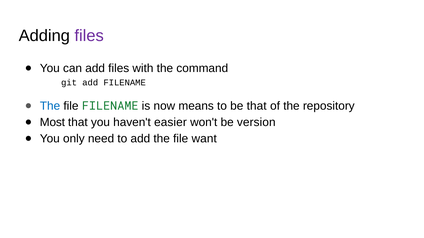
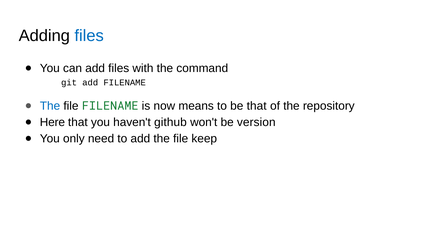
files at (89, 36) colour: purple -> blue
Most: Most -> Here
easier: easier -> github
want: want -> keep
